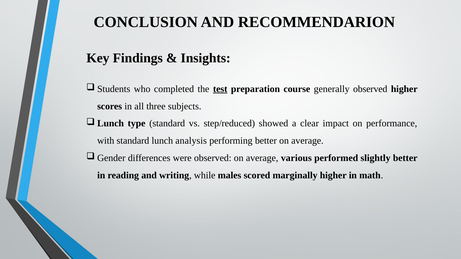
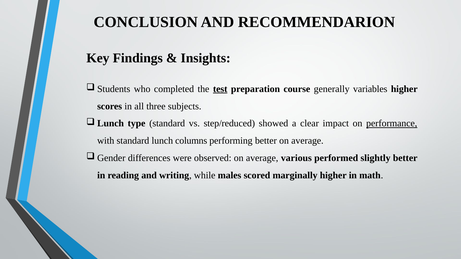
generally observed: observed -> variables
performance underline: none -> present
analysis: analysis -> columns
